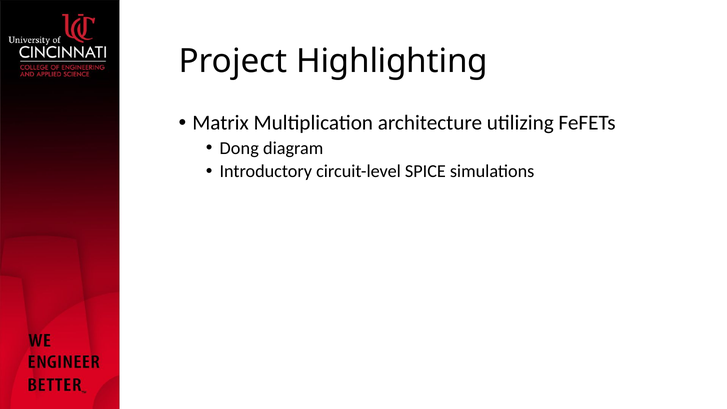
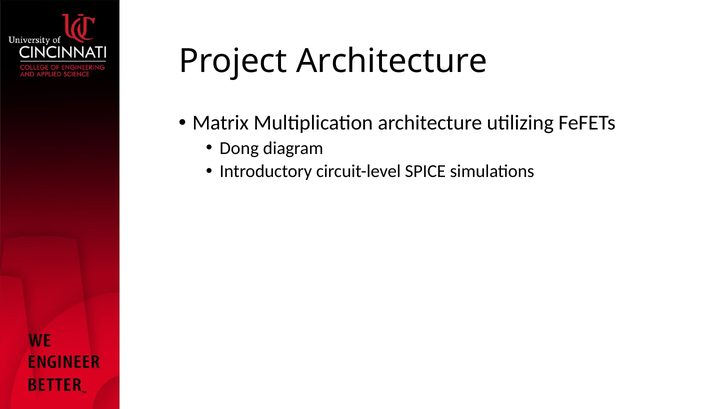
Project Highlighting: Highlighting -> Architecture
